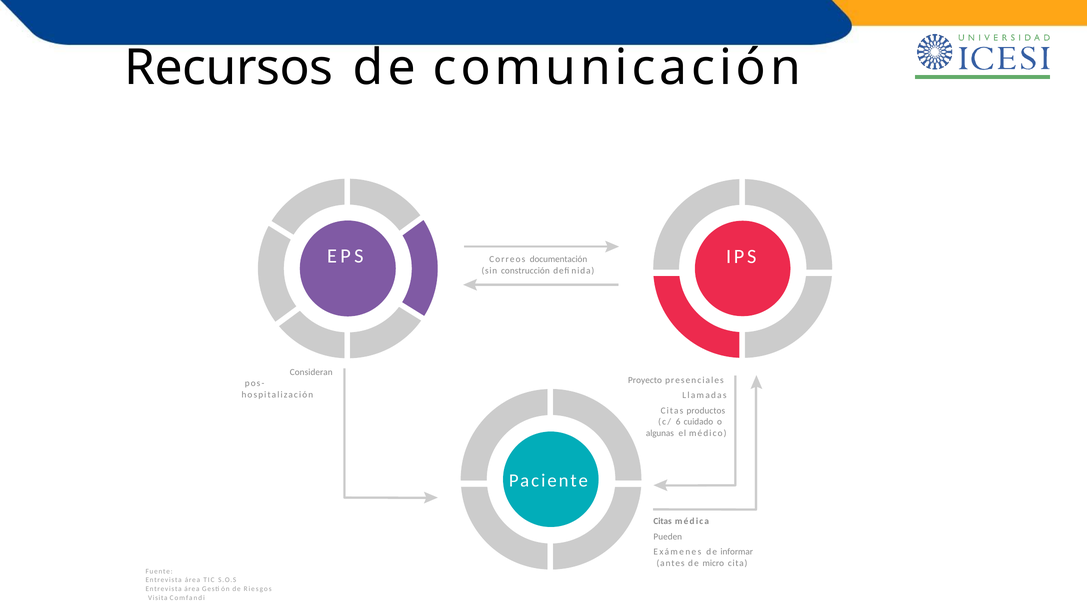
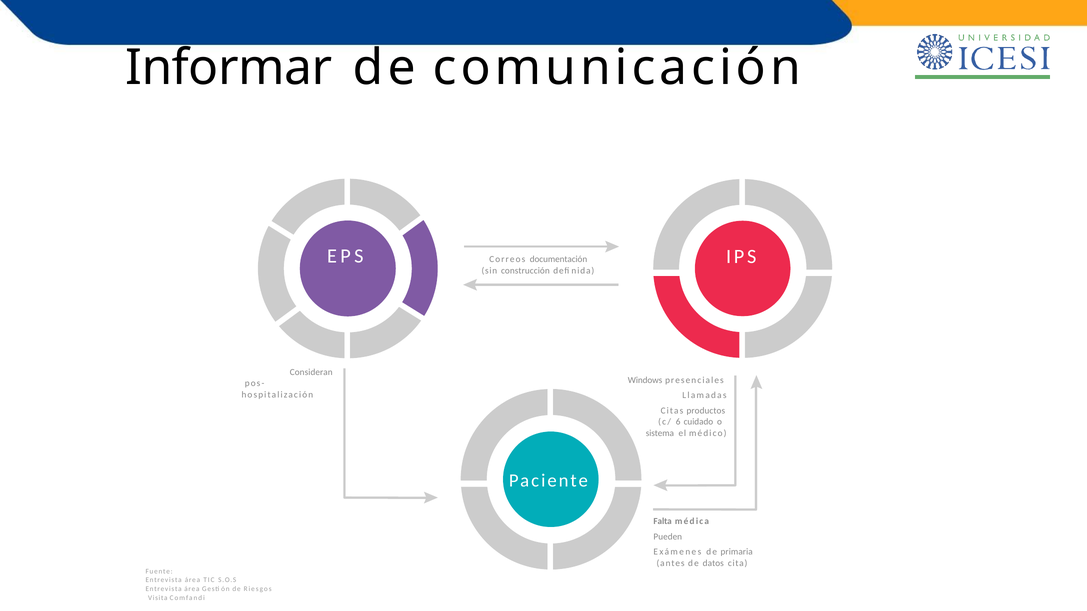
Recursos: Recursos -> Informar
Proyecto: Proyecto -> Windows
algunas: algunas -> sistema
Citas at (663, 522): Citas -> Falta
informar: informar -> primaria
micro: micro -> datos
